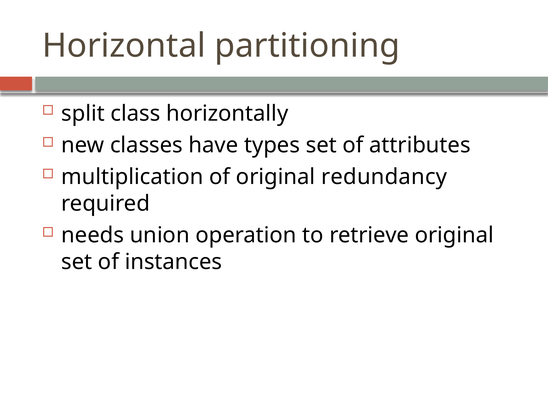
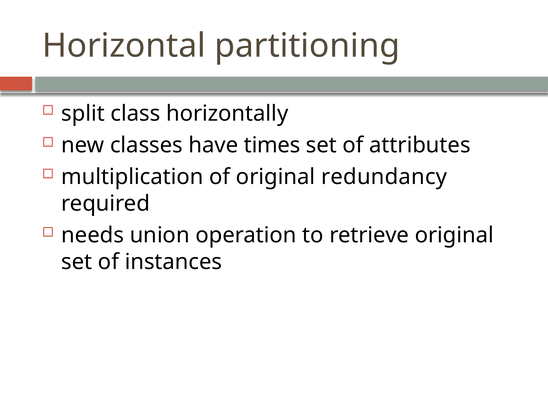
types: types -> times
